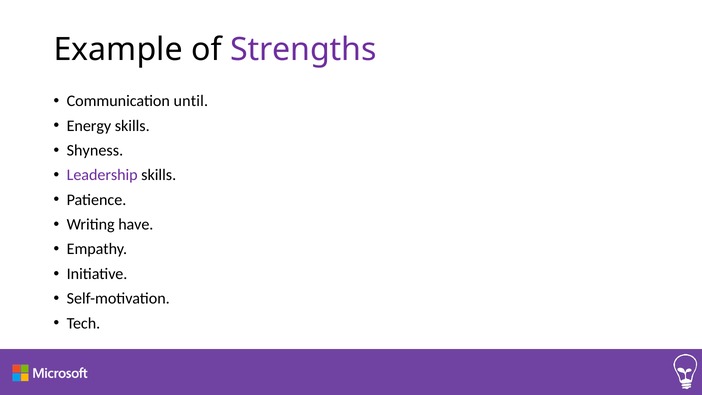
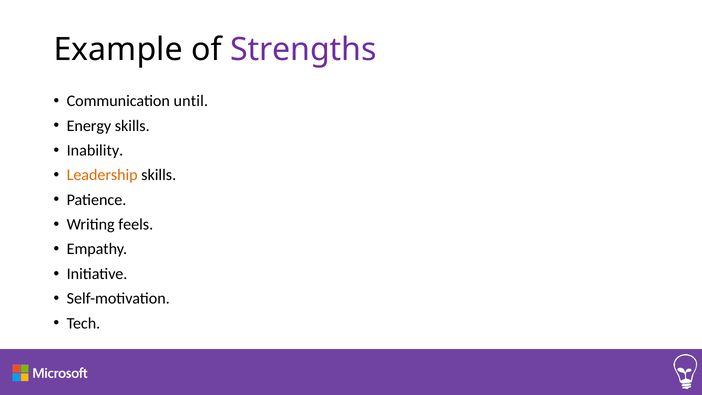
Shyness: Shyness -> Inability
Leadership colour: purple -> orange
have: have -> feels
